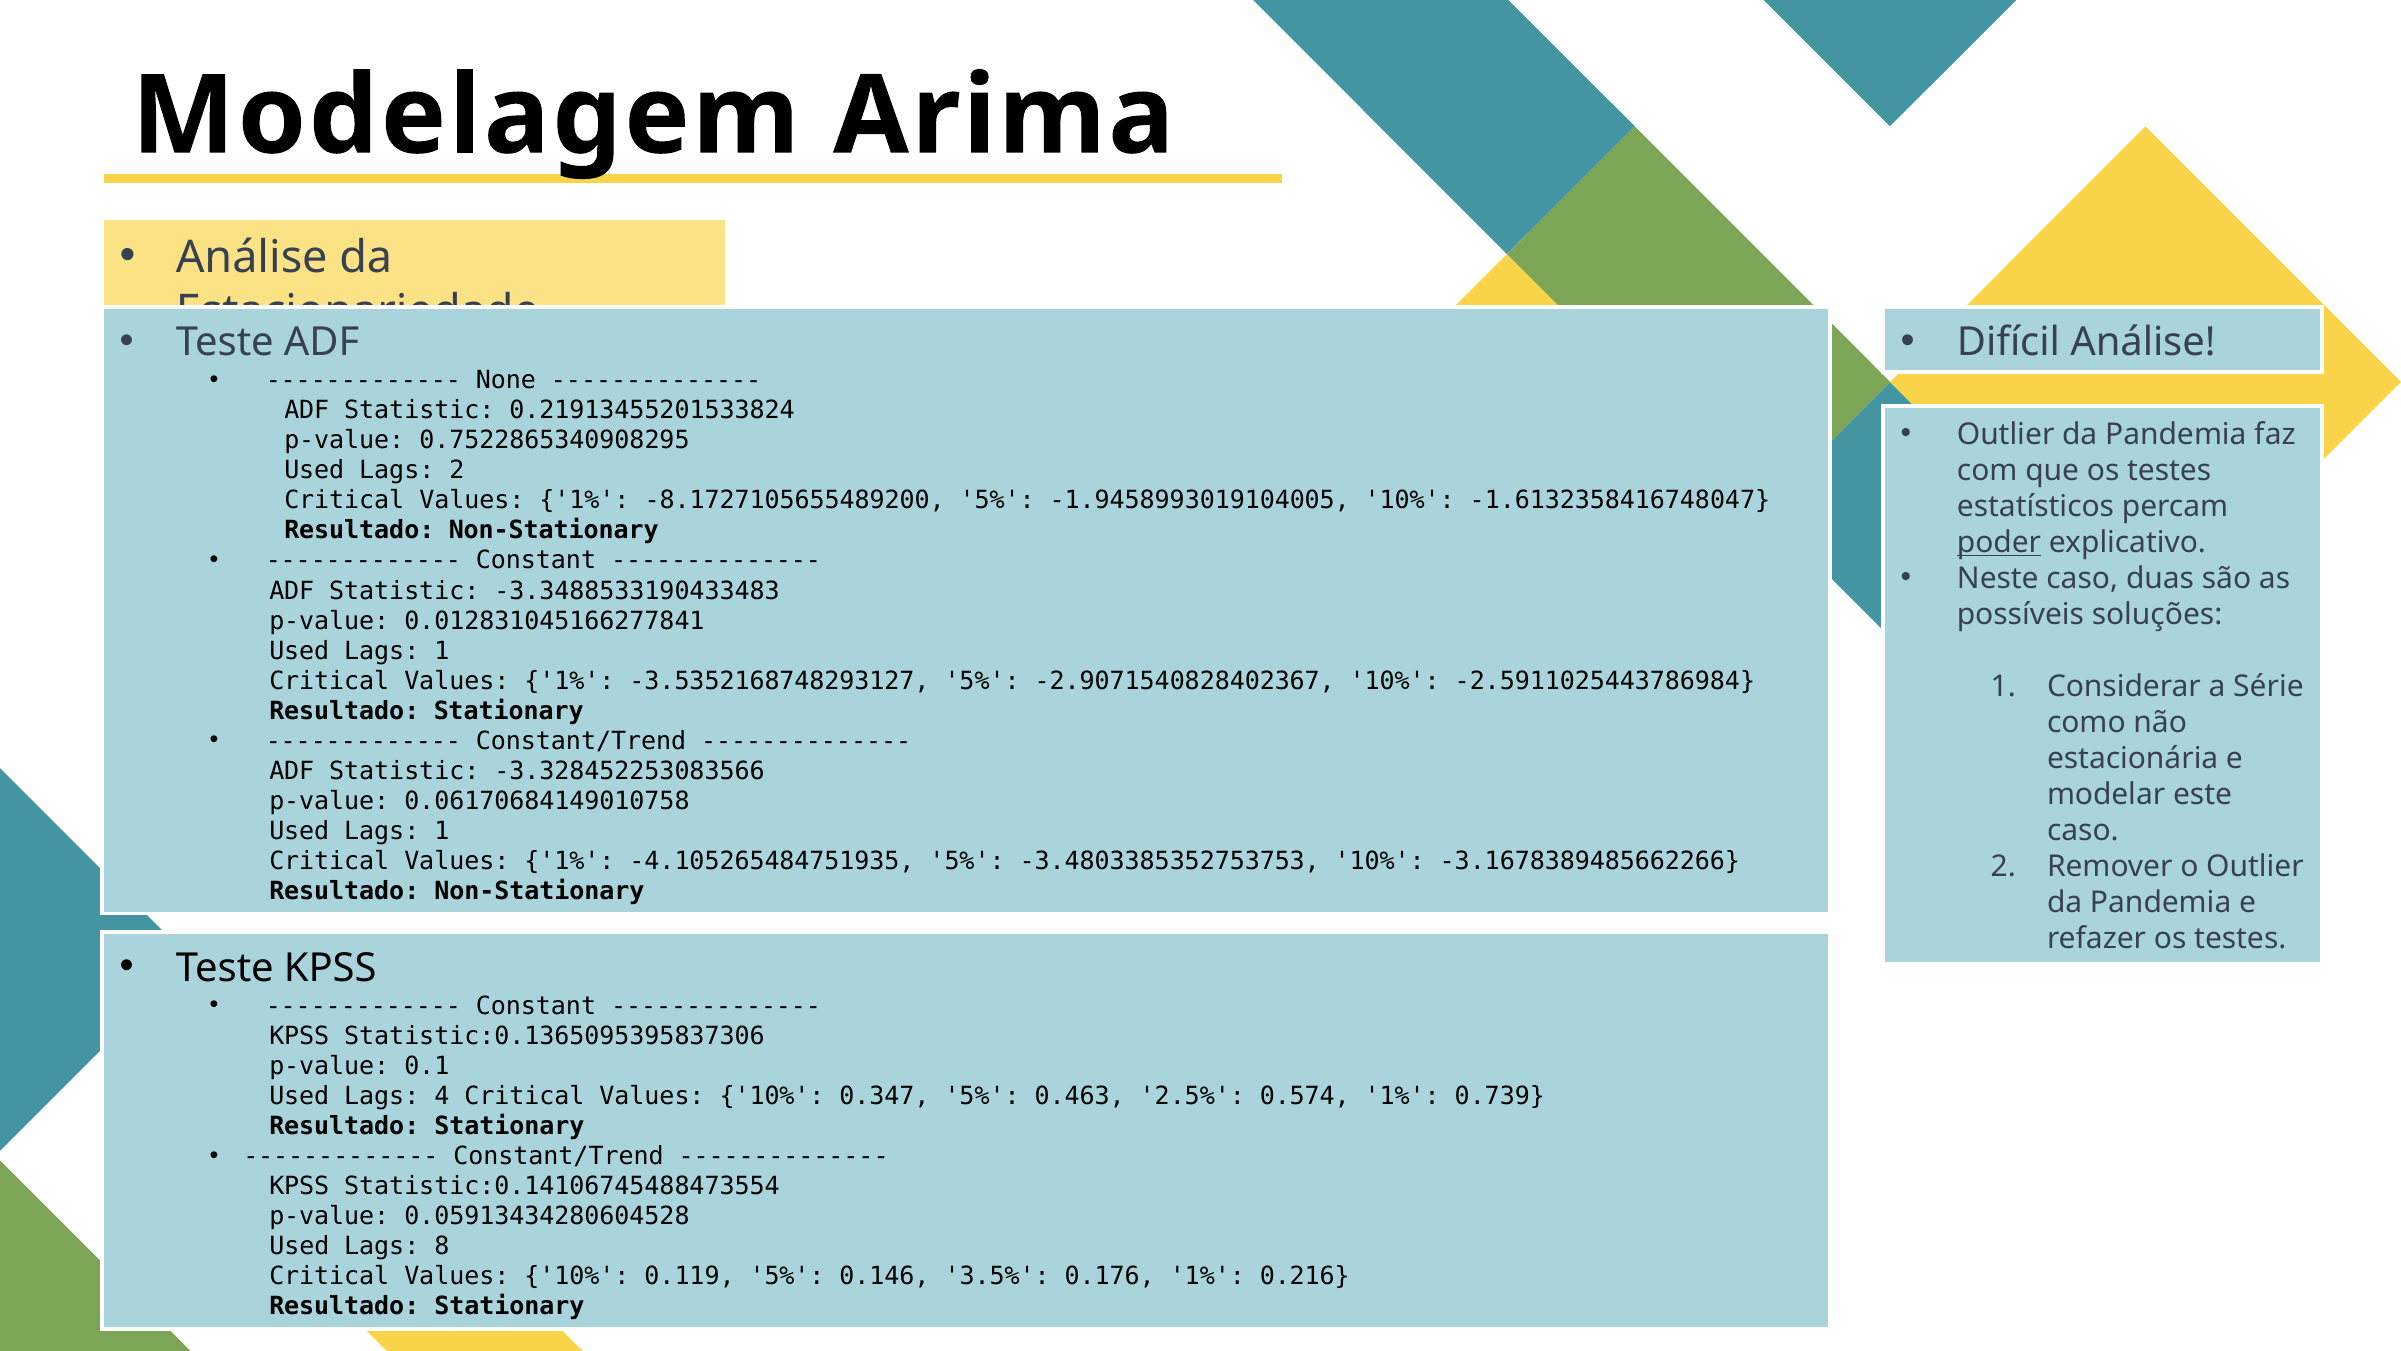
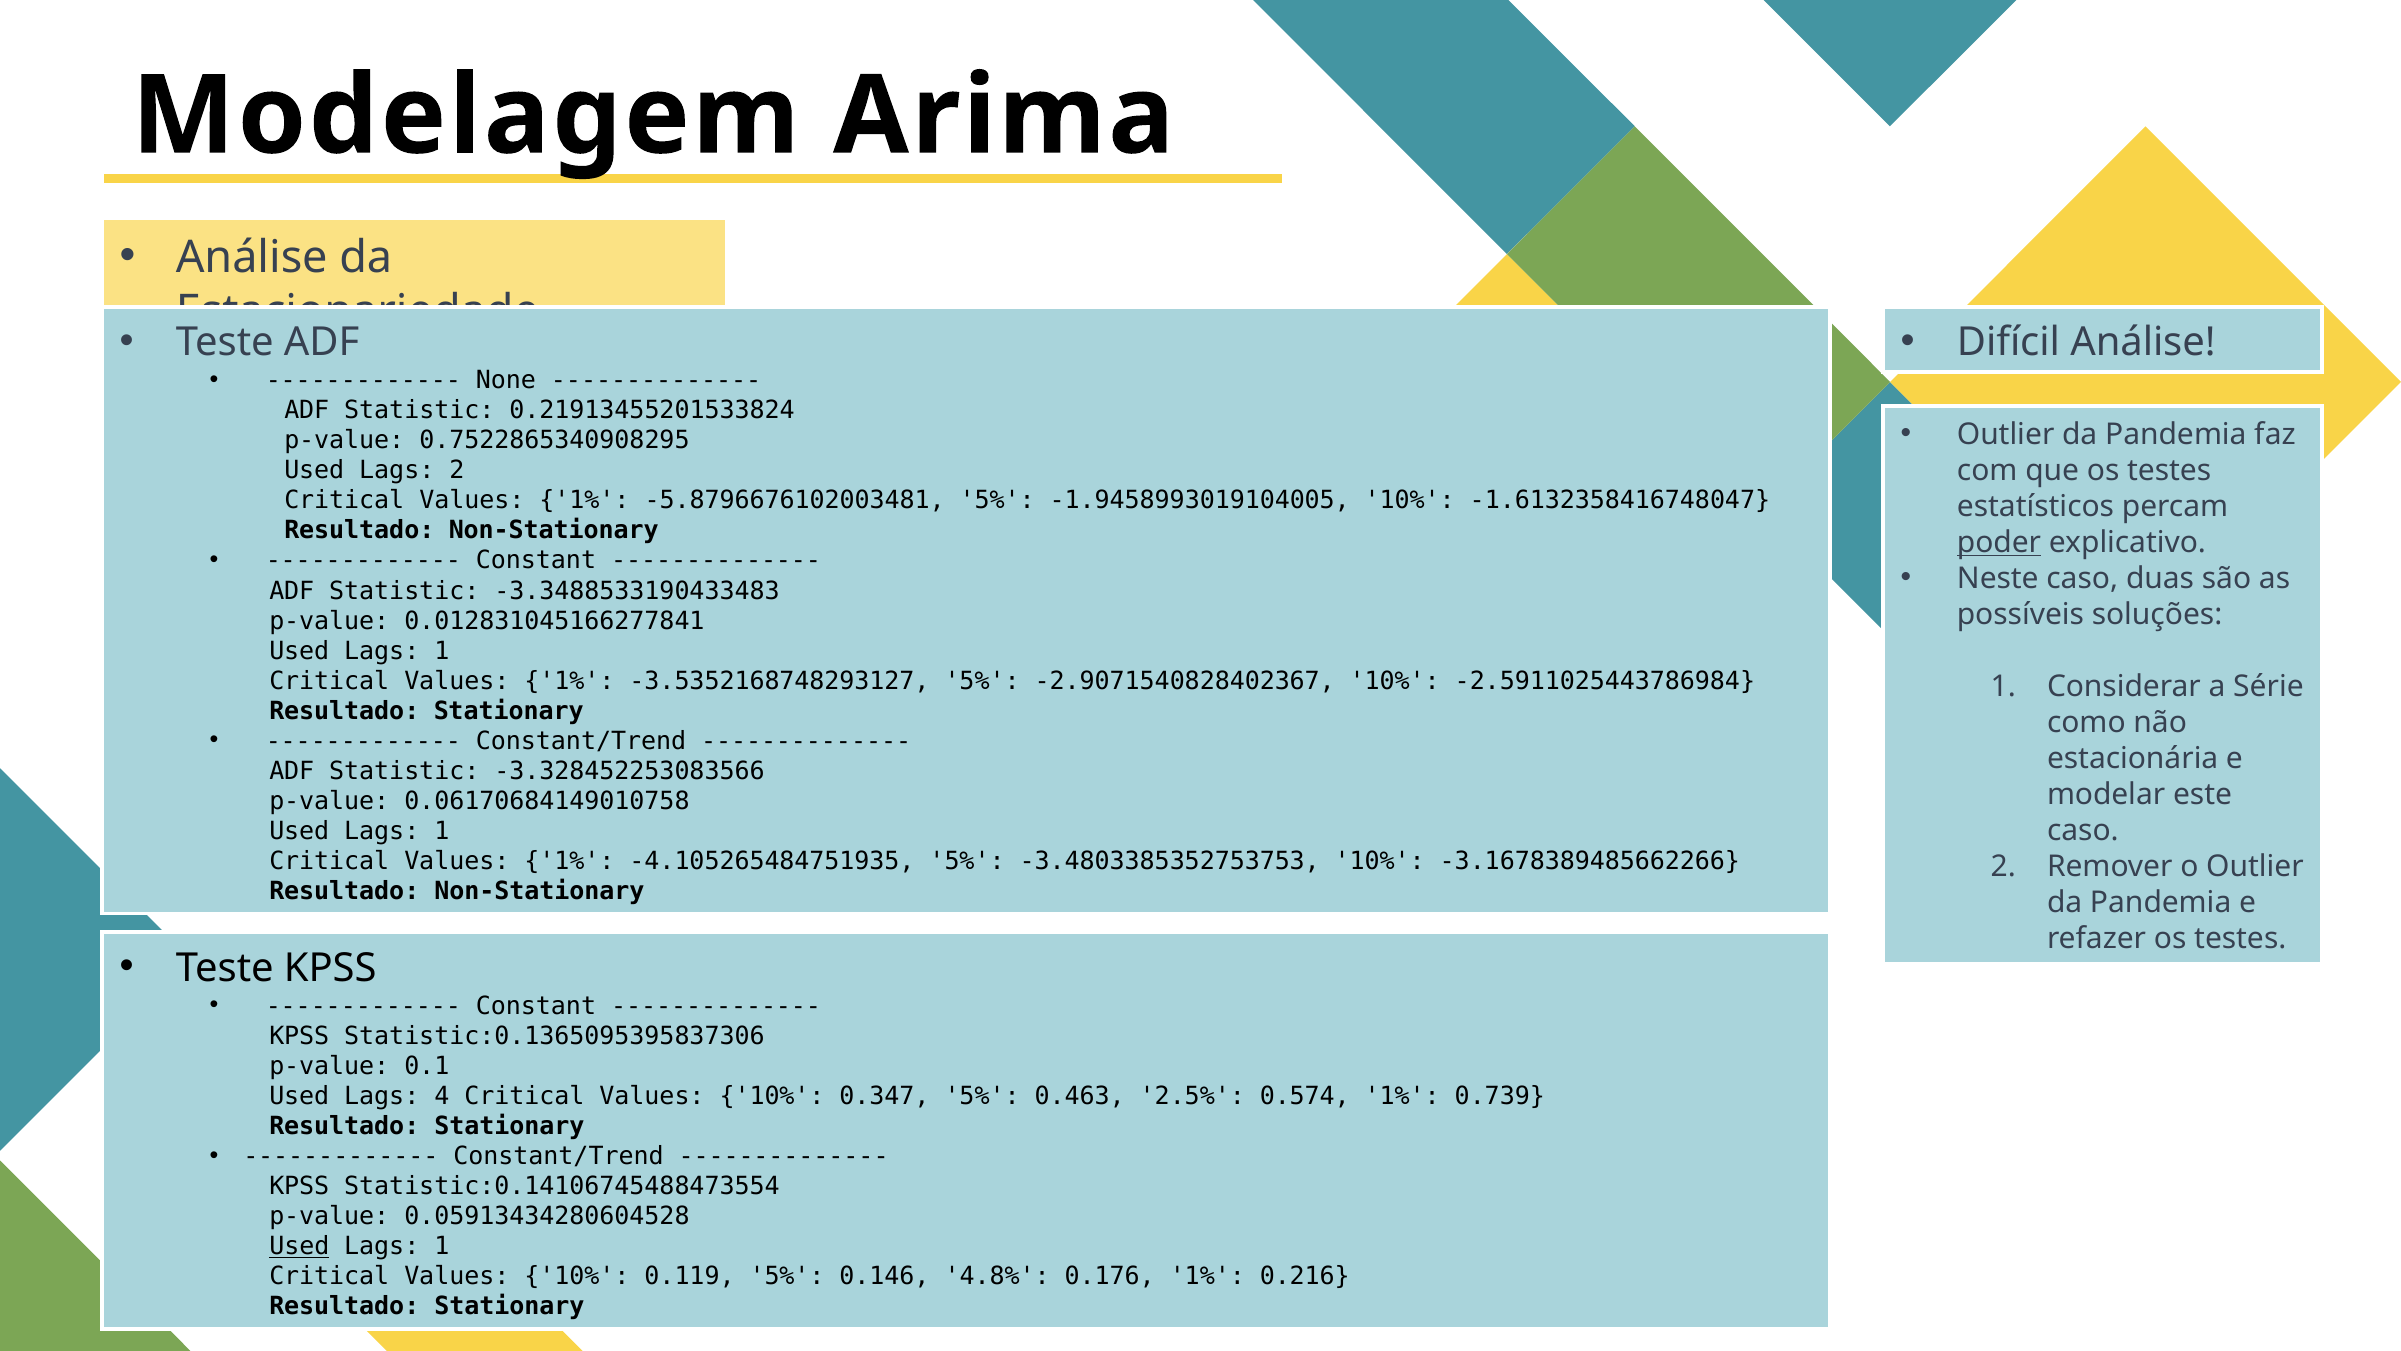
-8.1727105655489200: -8.1727105655489200 -> -5.8796676102003481
Used at (299, 1246) underline: none -> present
8 at (442, 1246): 8 -> 1
3.5%: 3.5% -> 4.8%
